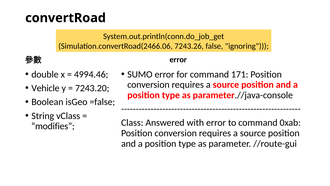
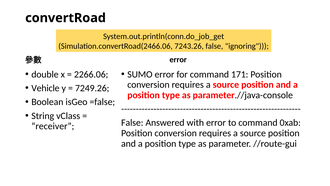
4994.46: 4994.46 -> 2266.06
7243.20: 7243.20 -> 7249.26
Class at (132, 123): Class -> False
modifies: modifies -> receiver
